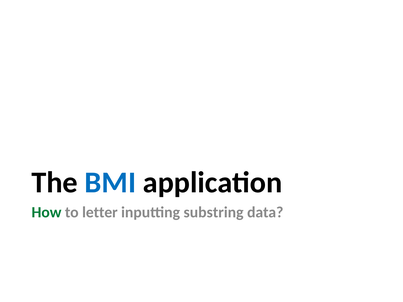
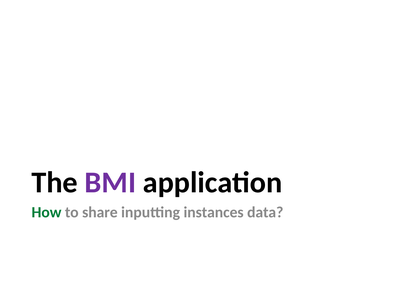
BMI colour: blue -> purple
letter: letter -> share
substring: substring -> instances
